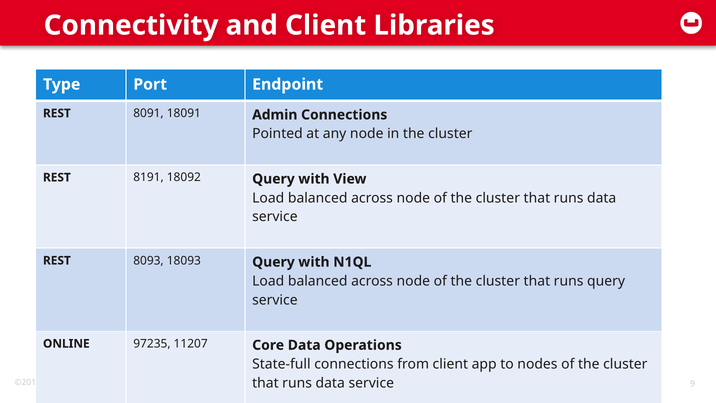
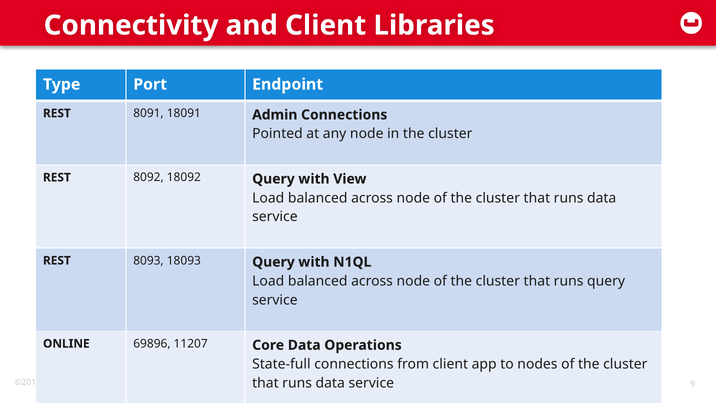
8191: 8191 -> 8092
97235: 97235 -> 69896
